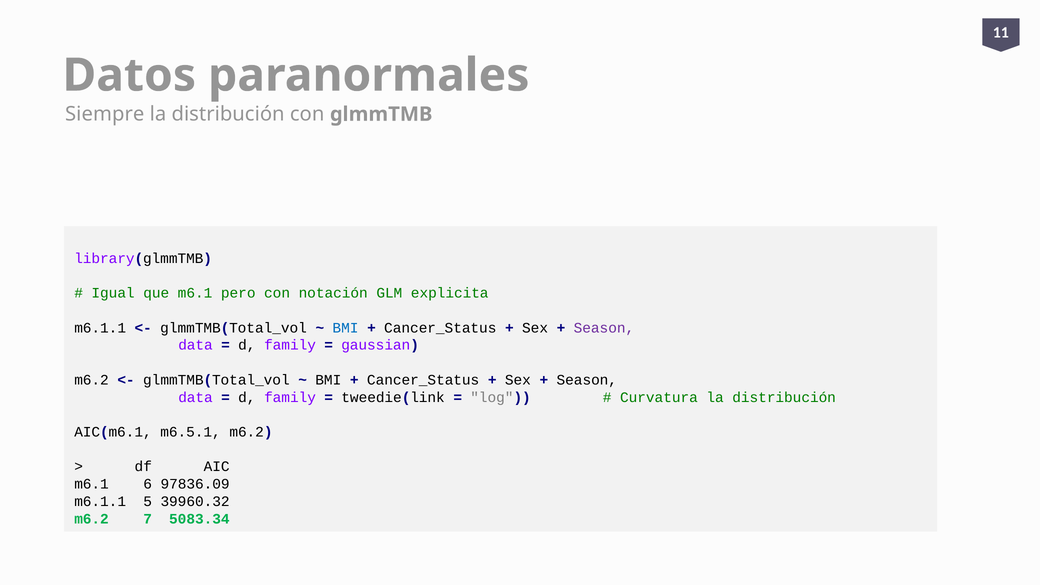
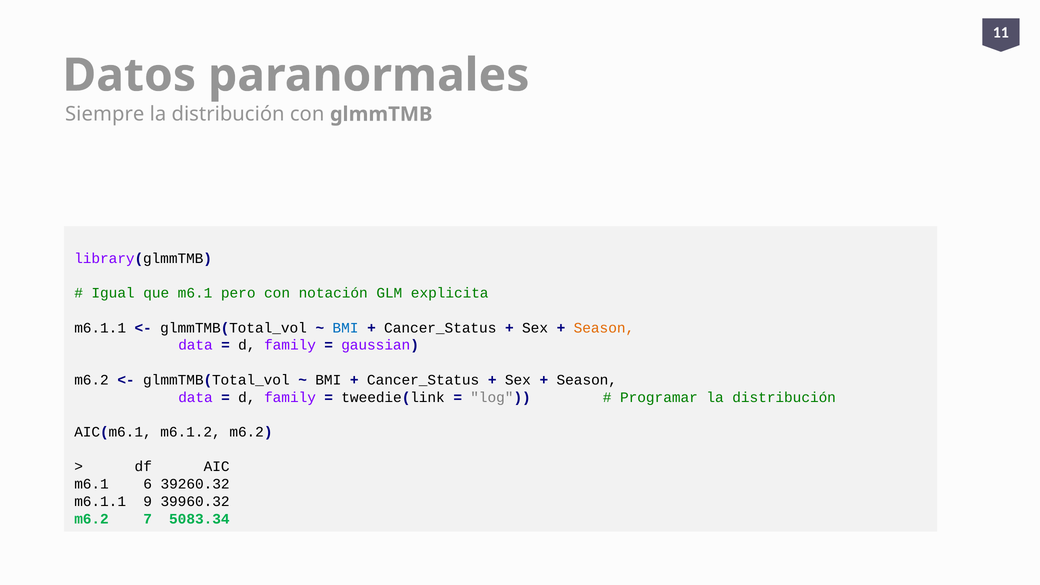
Season at (604, 328) colour: purple -> orange
Curvatura: Curvatura -> Programar
m6.5.1: m6.5.1 -> m6.1.2
97836.09: 97836.09 -> 39260.32
5: 5 -> 9
